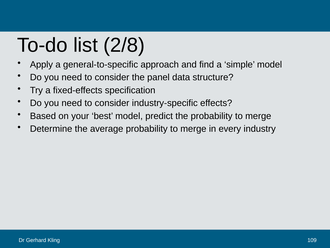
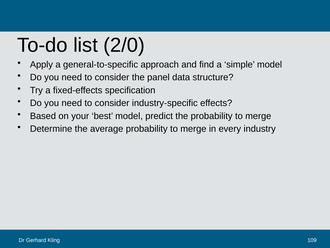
2/8: 2/8 -> 2/0
